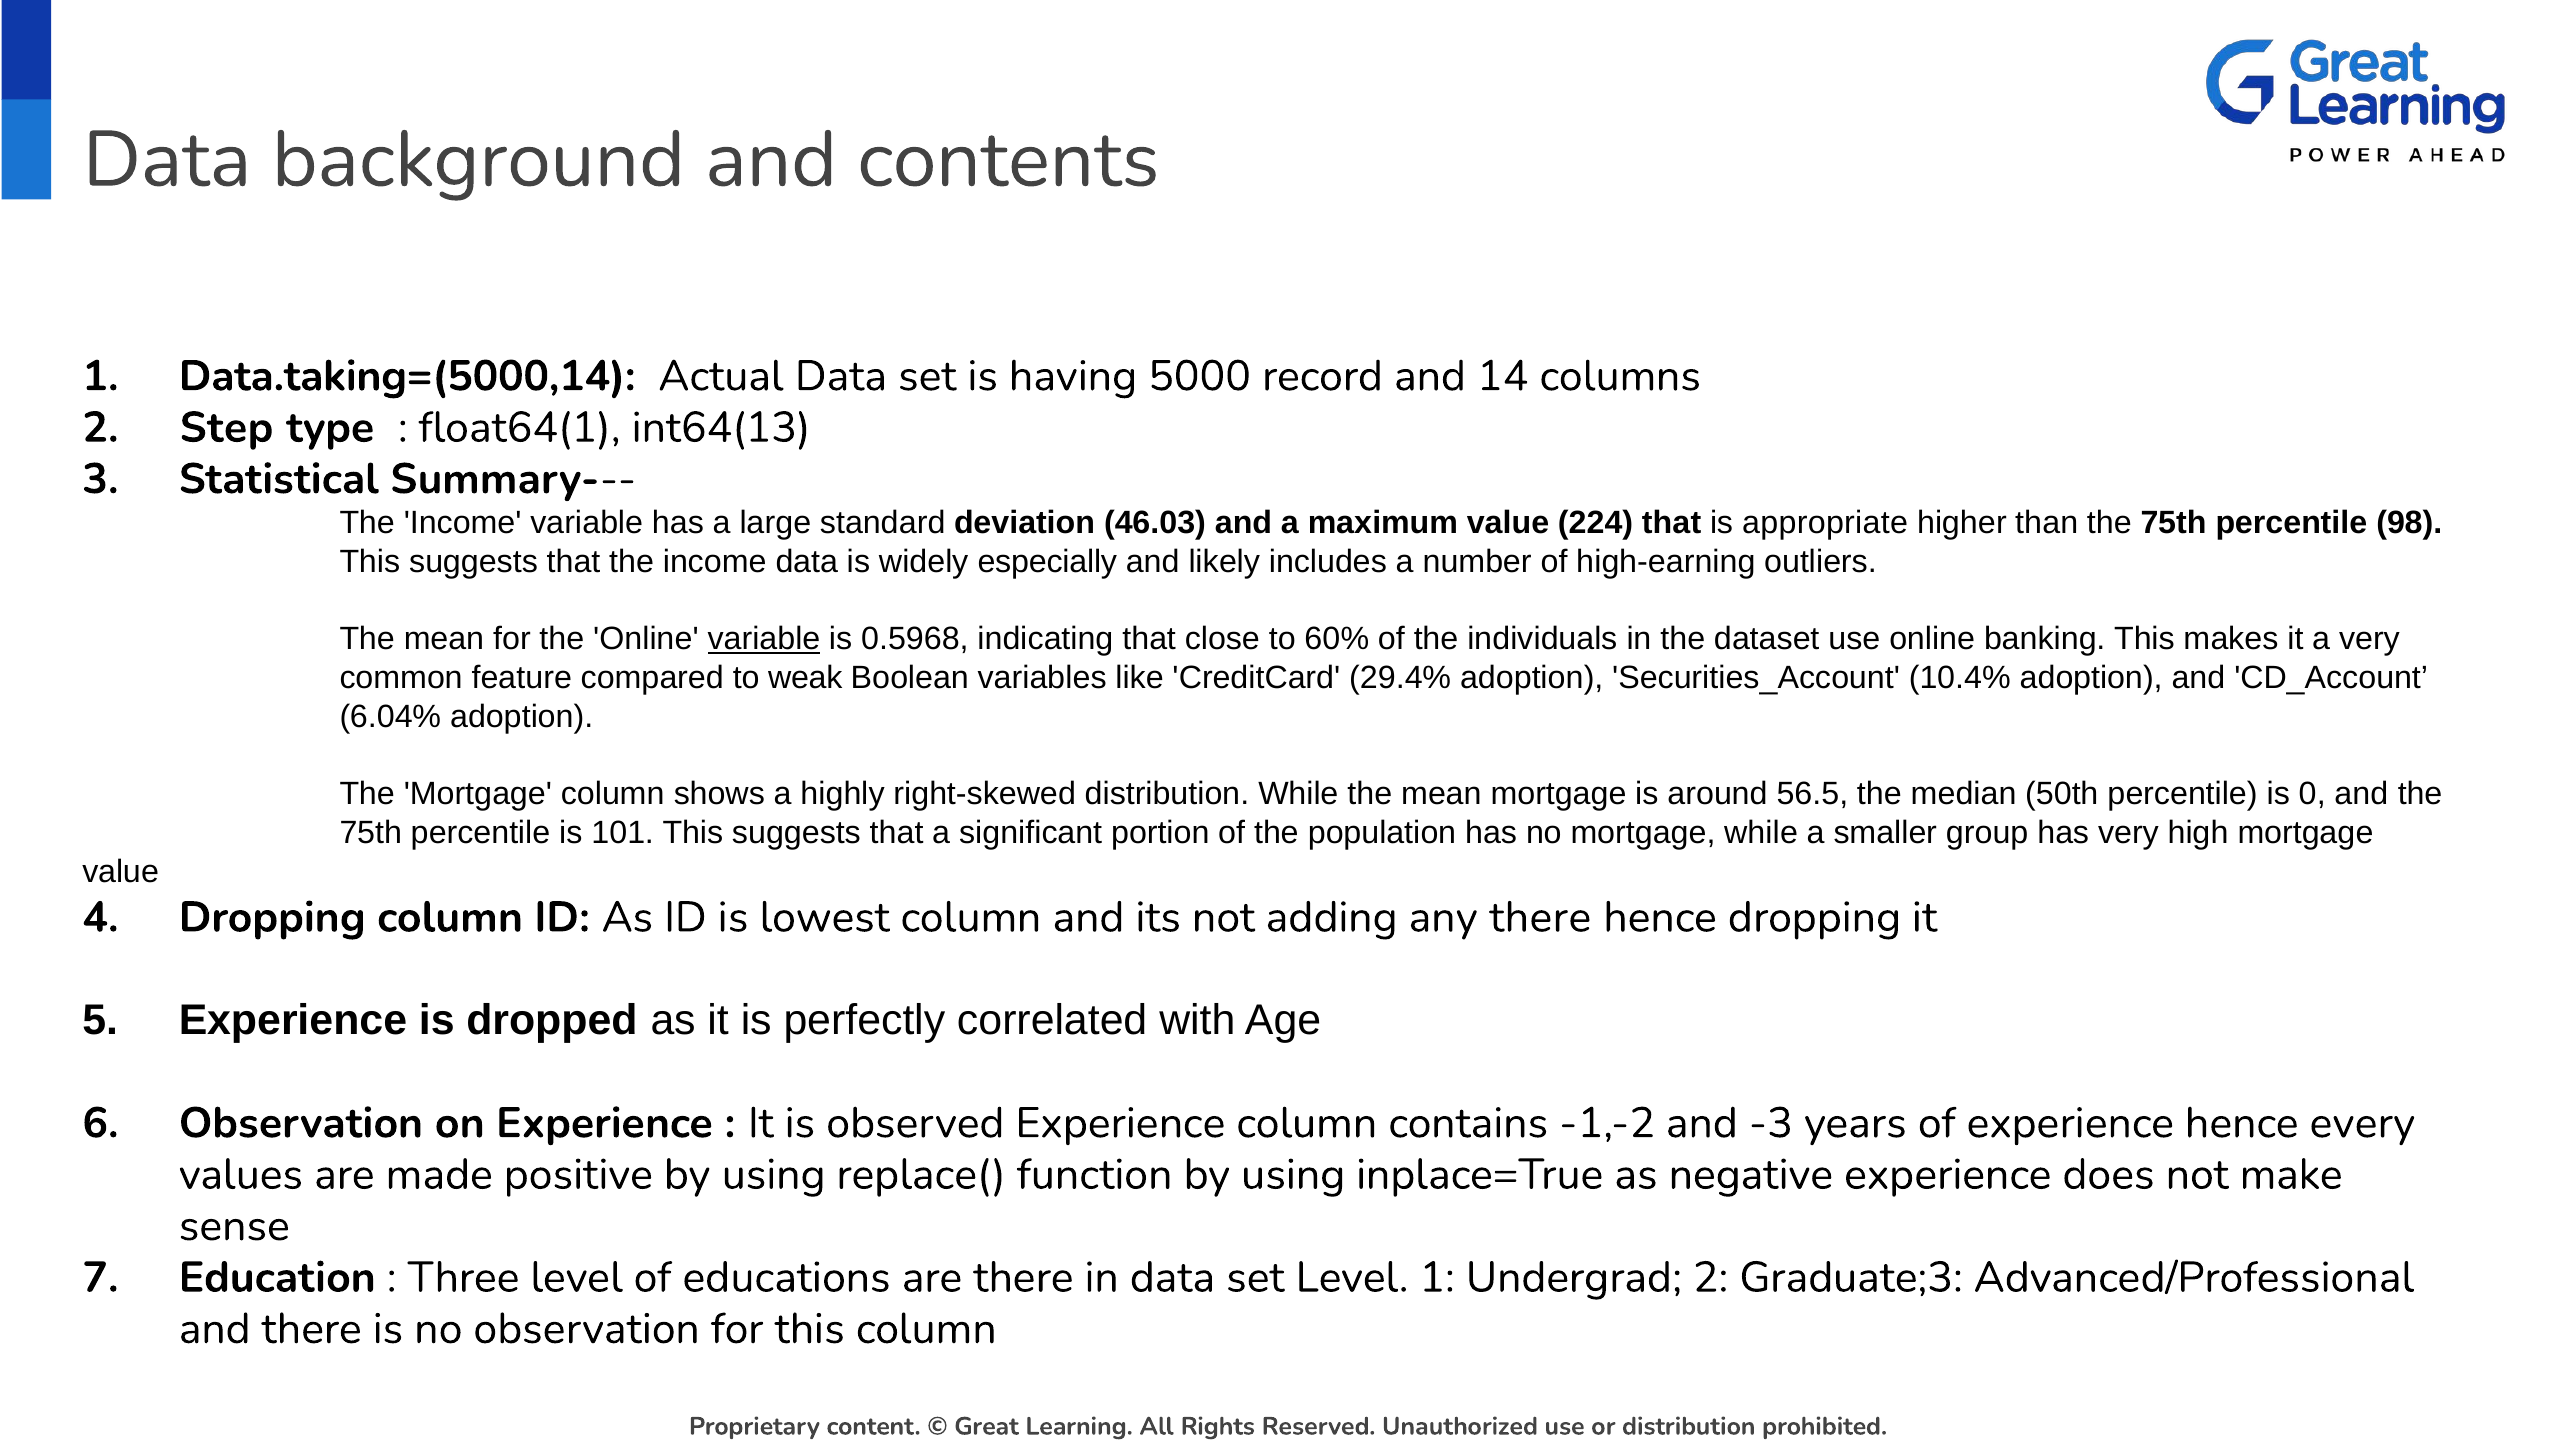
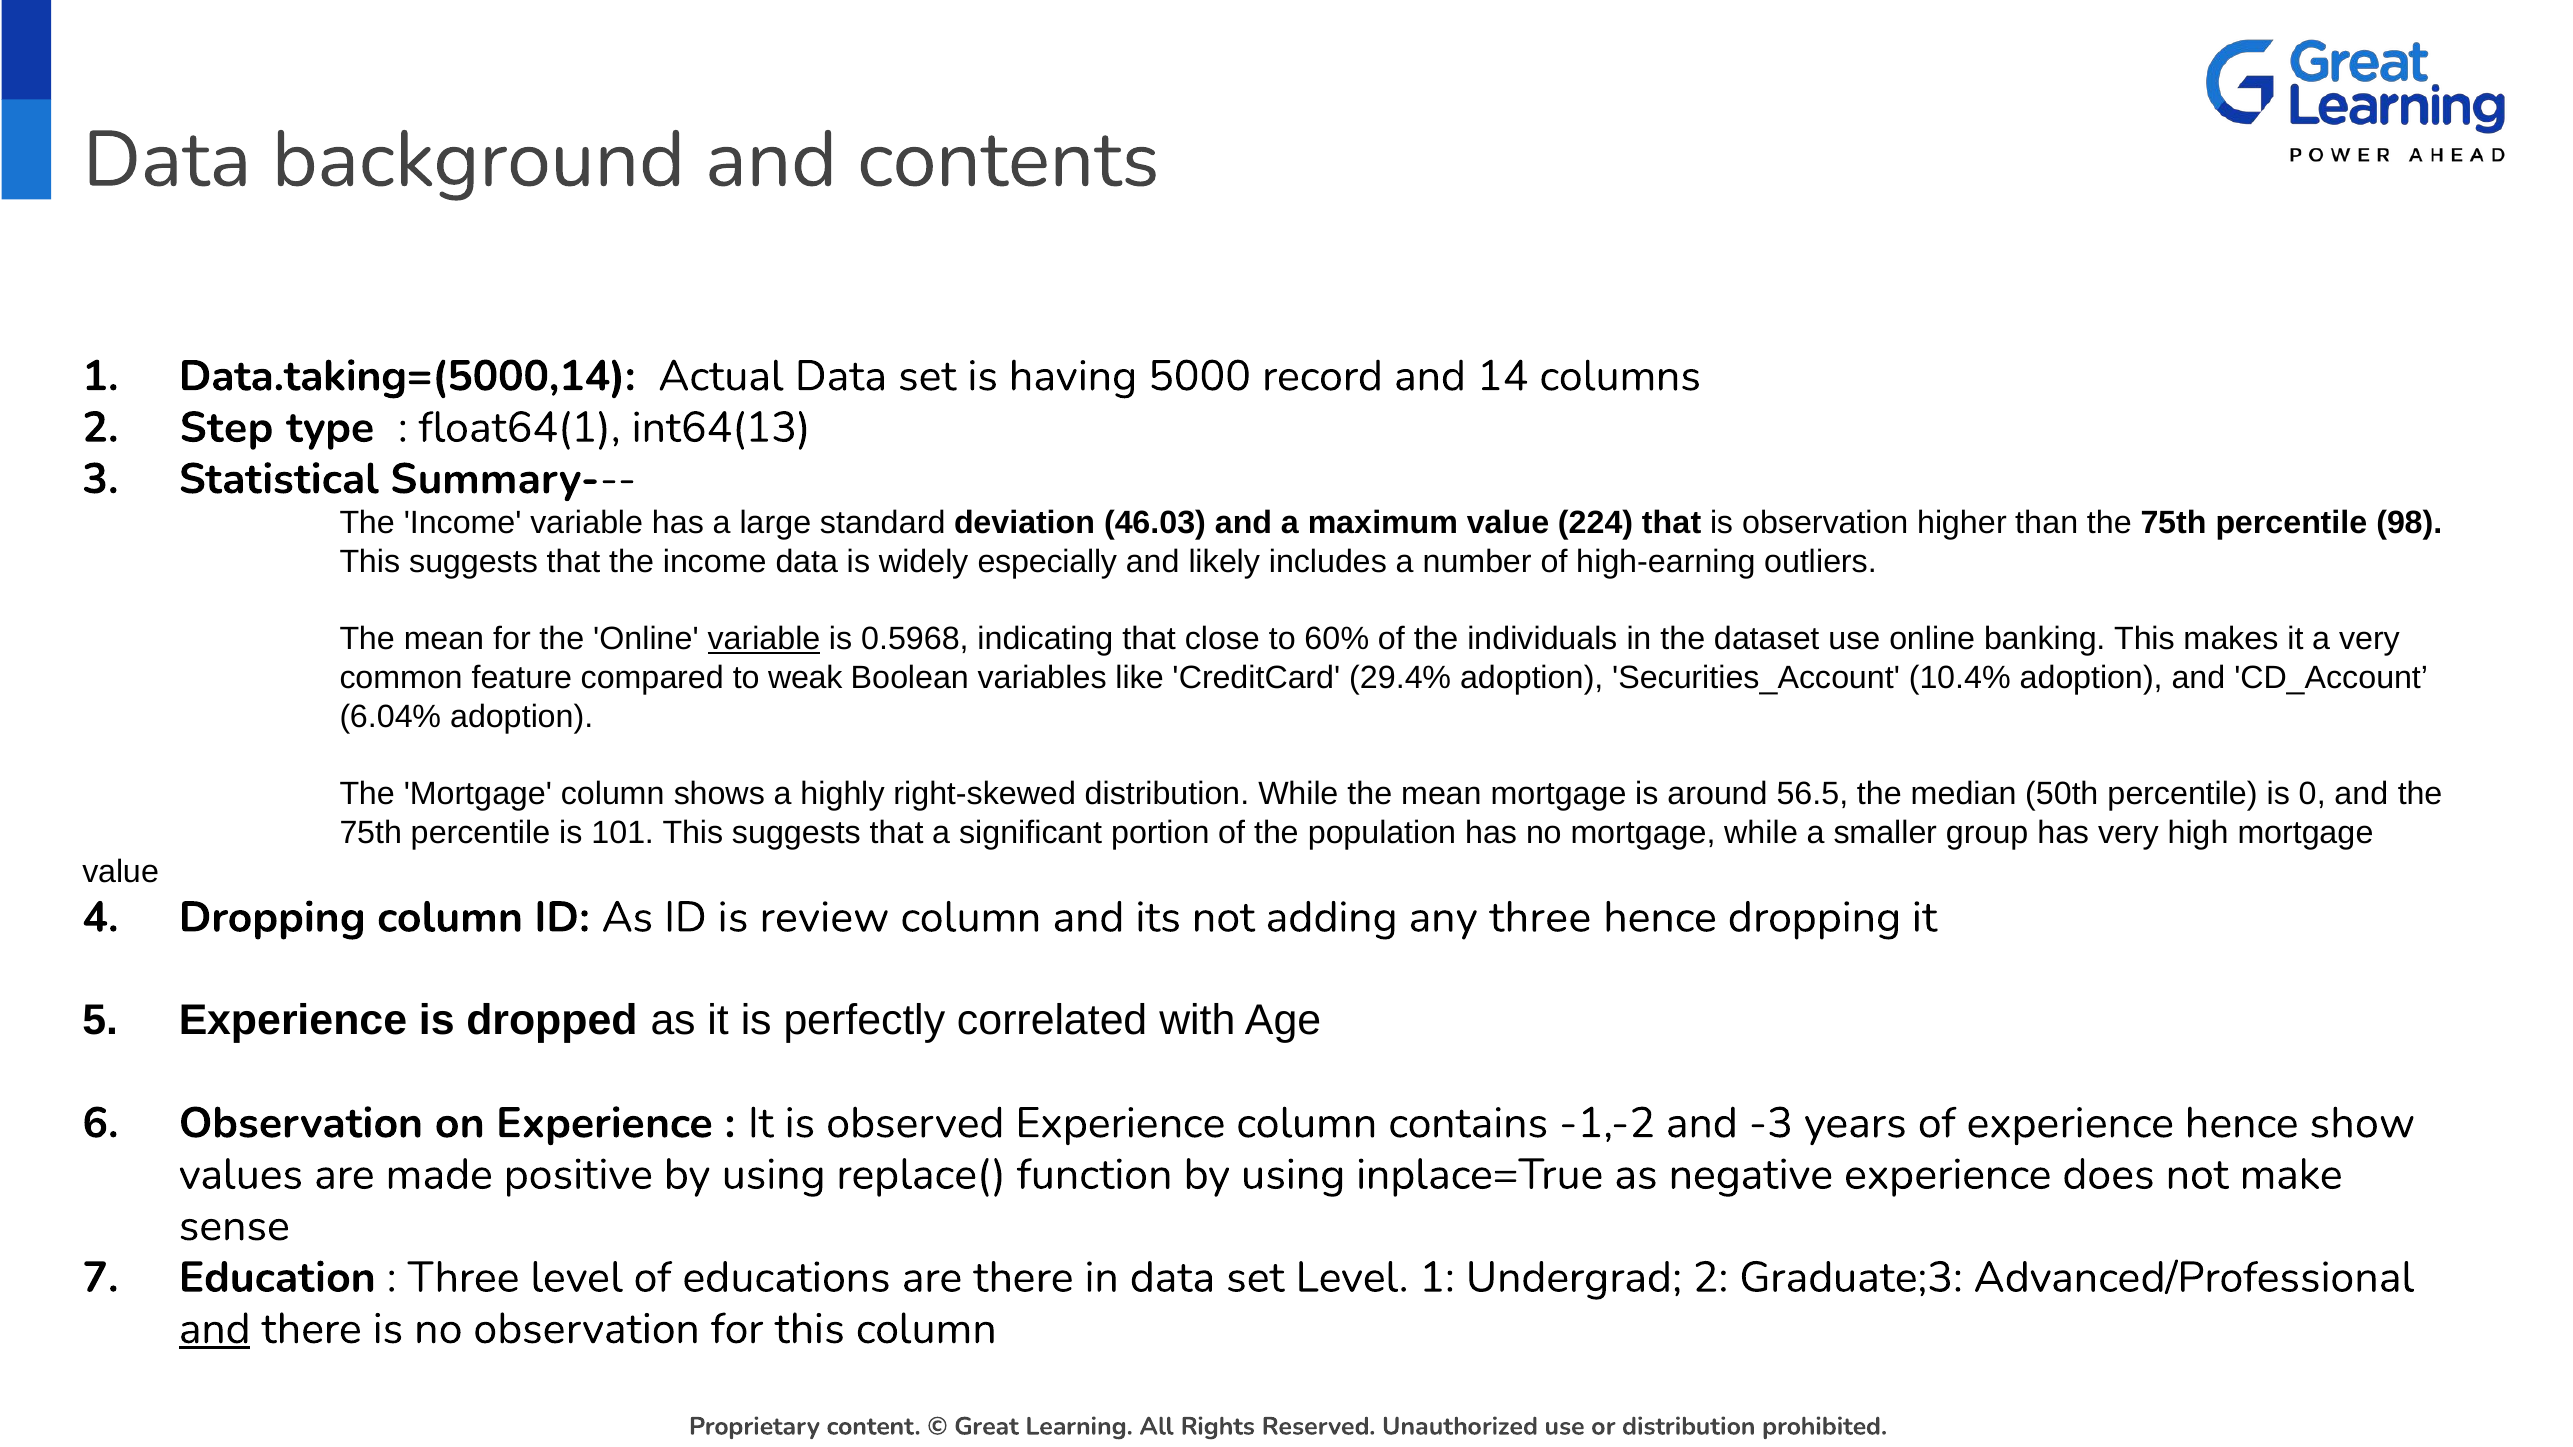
is appropriate: appropriate -> observation
lowest: lowest -> review
any there: there -> three
every: every -> show
and at (215, 1329) underline: none -> present
